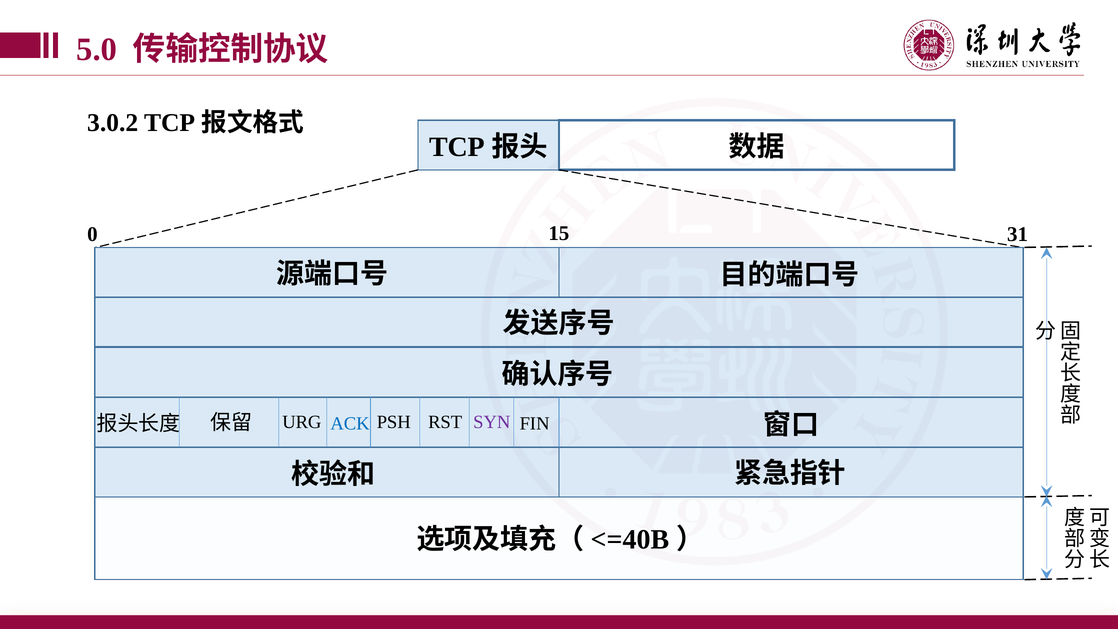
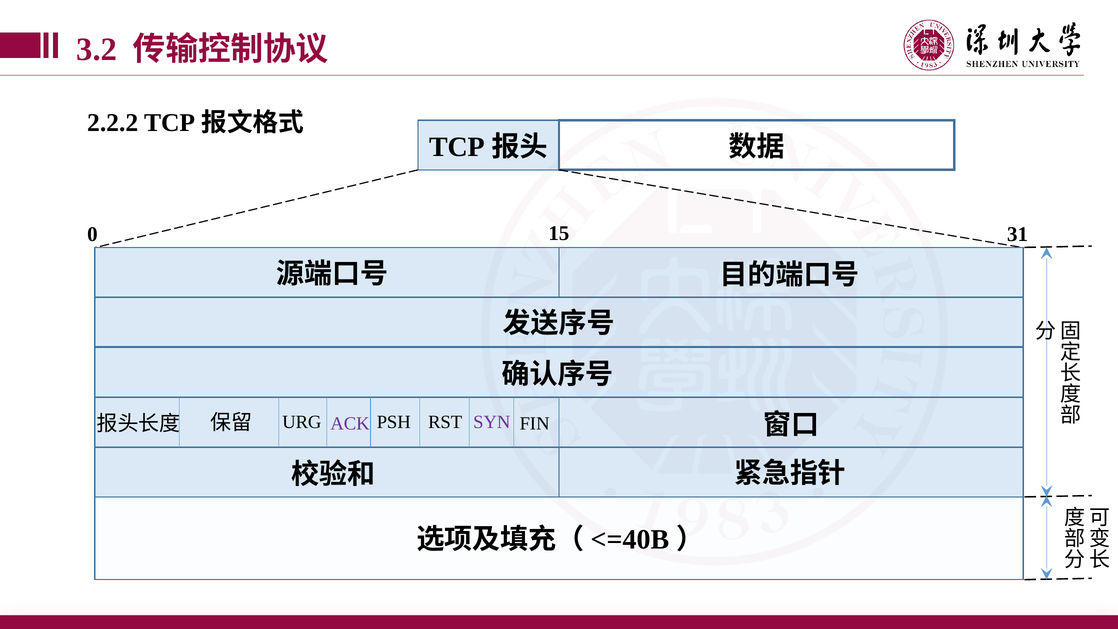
5.0: 5.0 -> 3.2
3.0.2: 3.0.2 -> 2.2.2
ACK colour: blue -> purple
